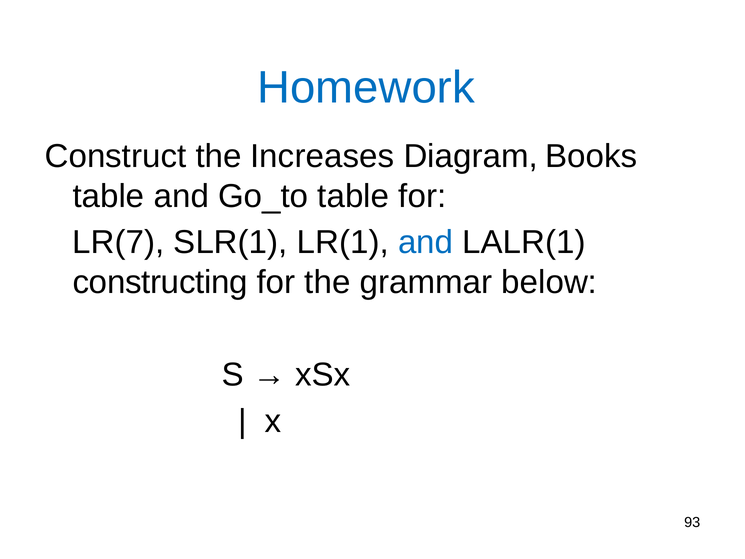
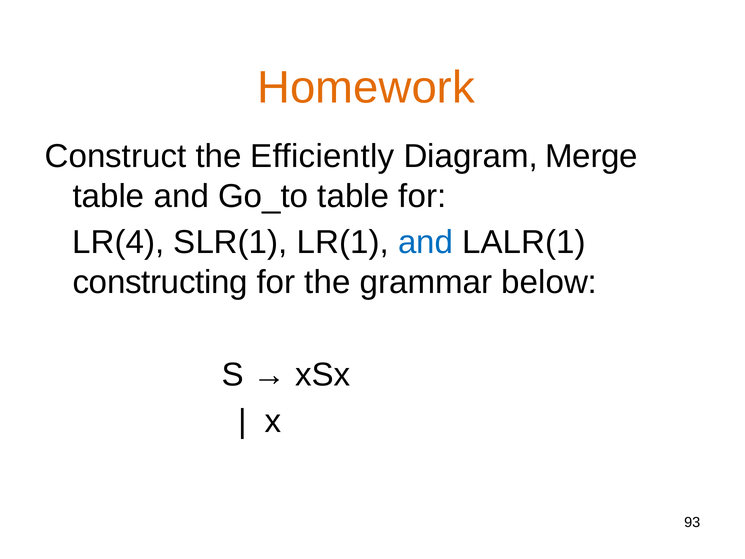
Homework colour: blue -> orange
Increases: Increases -> Efficiently
Books: Books -> Merge
LR(7: LR(7 -> LR(4
